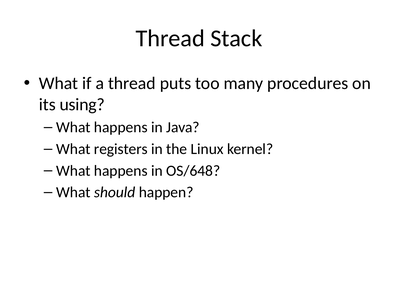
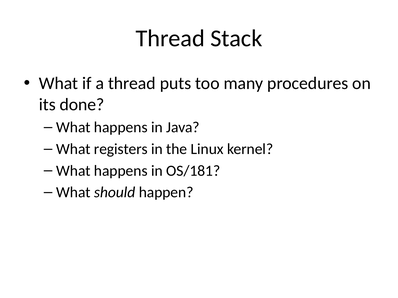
using: using -> done
OS/648: OS/648 -> OS/181
